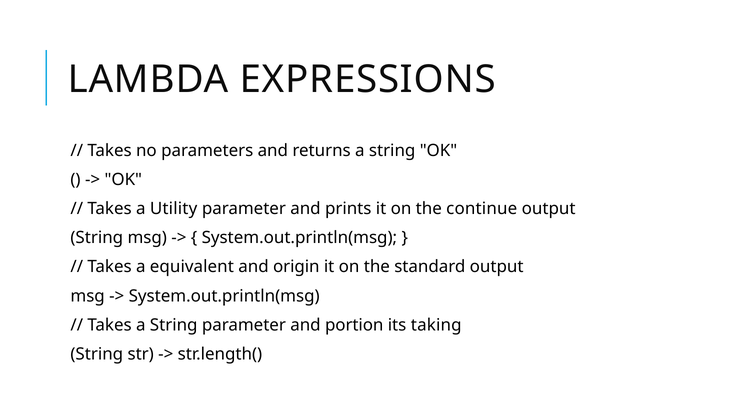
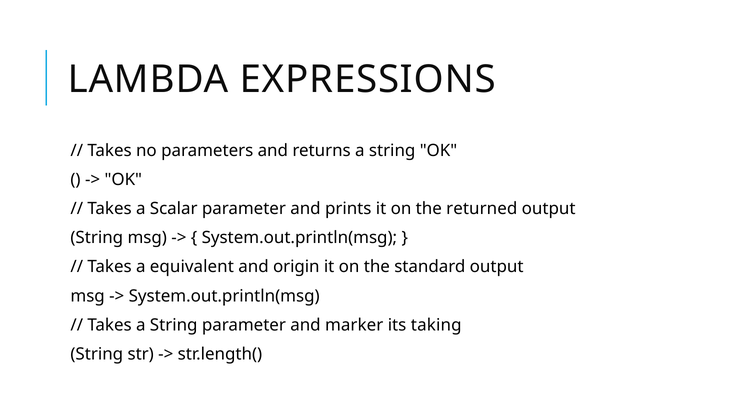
Utility: Utility -> Scalar
continue: continue -> returned
portion: portion -> marker
